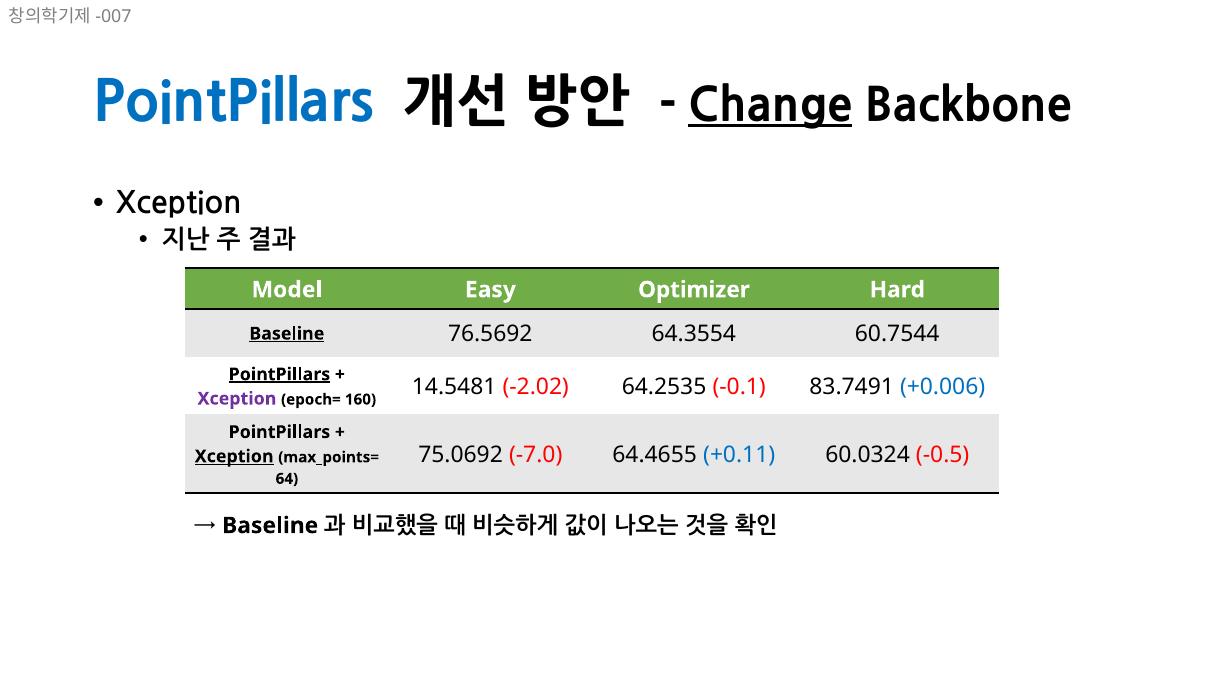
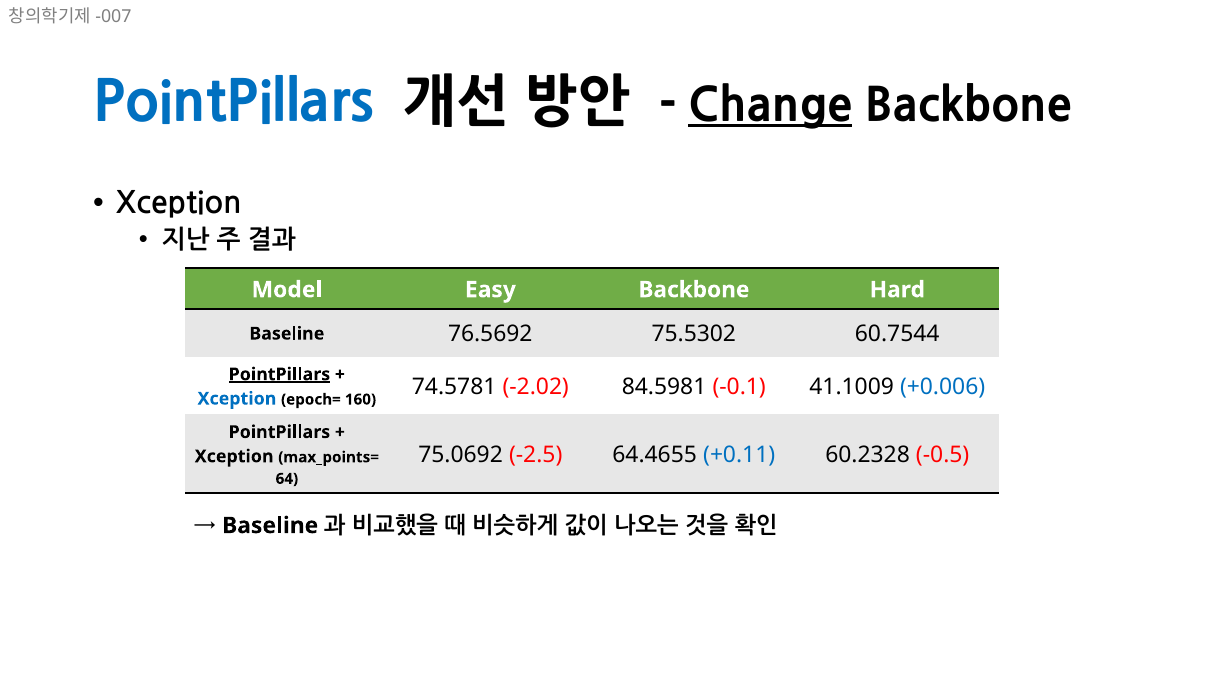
Easy Optimizer: Optimizer -> Backbone
Baseline at (287, 334) underline: present -> none
64.3554: 64.3554 -> 75.5302
14.5481: 14.5481 -> 74.5781
64.2535: 64.2535 -> 84.5981
83.7491: 83.7491 -> 41.1009
Xception at (237, 399) colour: purple -> blue
-7.0: -7.0 -> -2.5
60.0324: 60.0324 -> 60.2328
Xception at (234, 456) underline: present -> none
